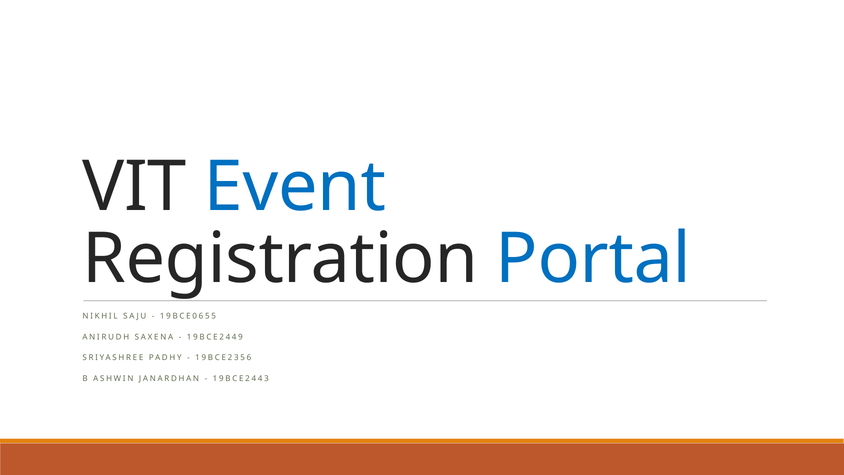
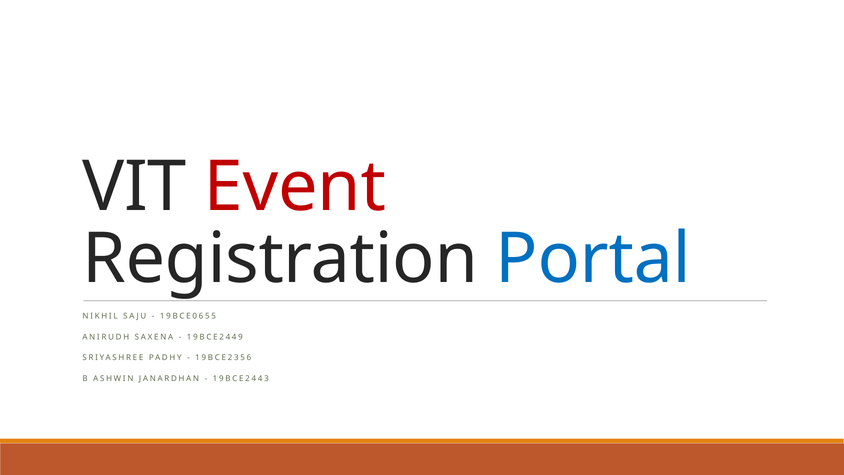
Event colour: blue -> red
